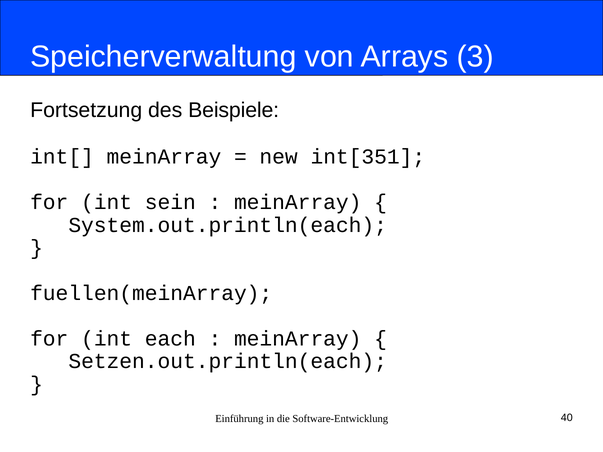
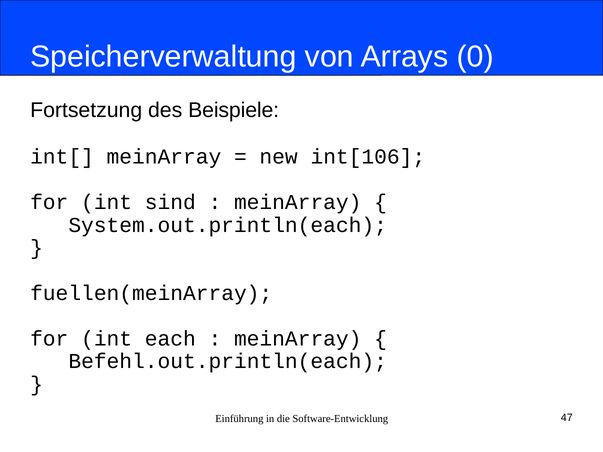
3: 3 -> 0
int[351: int[351 -> int[106
sein: sein -> sind
Setzen.out.println(each: Setzen.out.println(each -> Befehl.out.println(each
40: 40 -> 47
